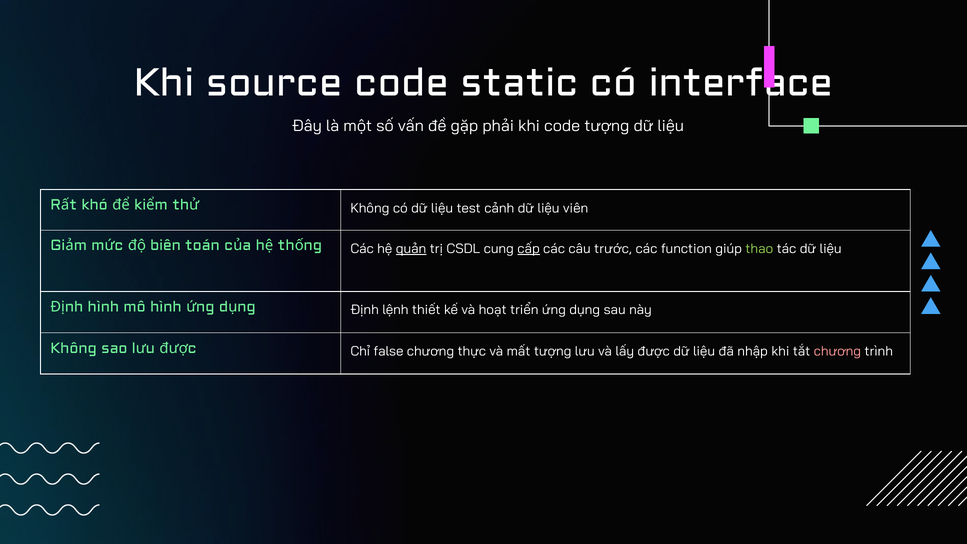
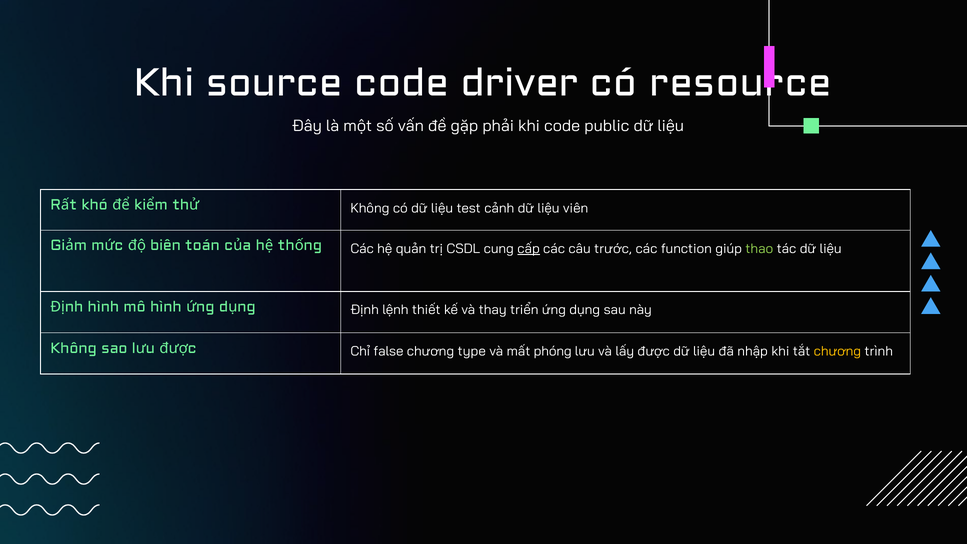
static: static -> driver
interface: interface -> resource
code tượng: tượng -> public
quản underline: present -> none
hoạt: hoạt -> thay
thực: thực -> type
mất tượng: tượng -> phóng
chương at (837, 351) colour: pink -> yellow
